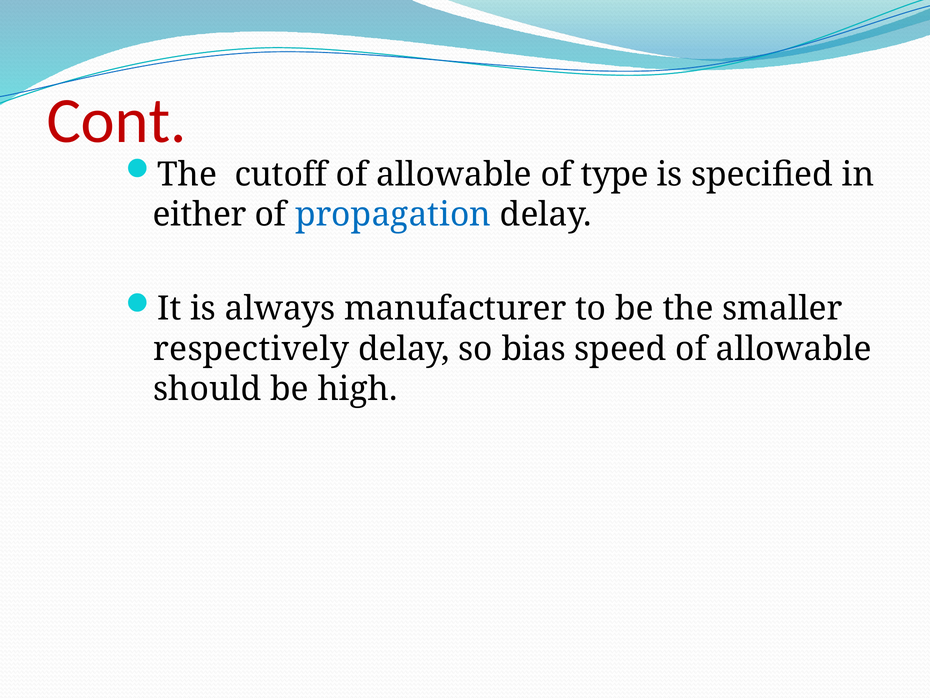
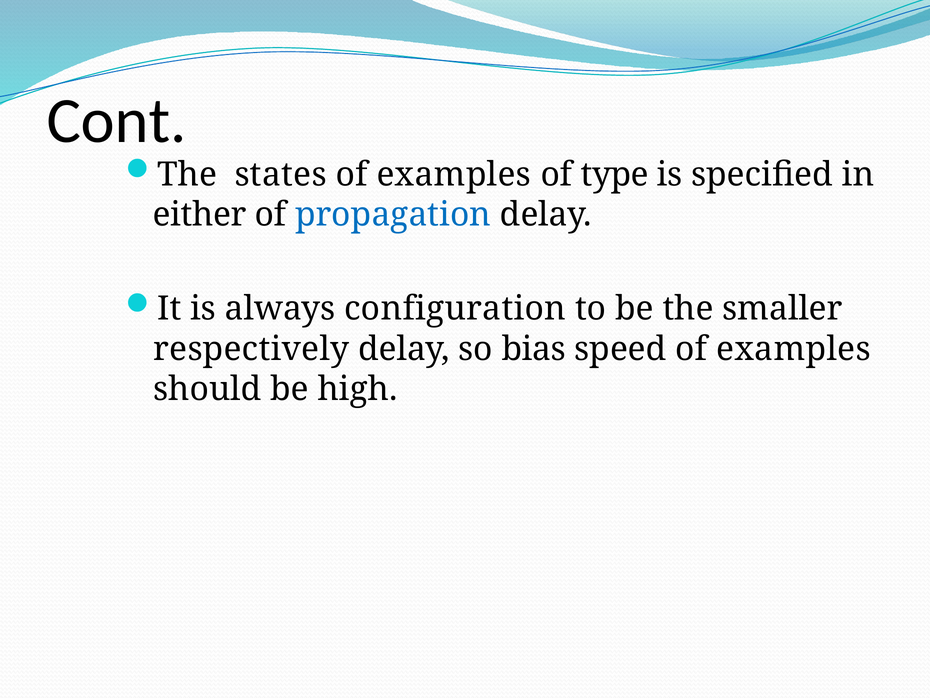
Cont colour: red -> black
cutoff: cutoff -> states
allowable at (454, 174): allowable -> examples
manufacturer: manufacturer -> configuration
speed of allowable: allowable -> examples
